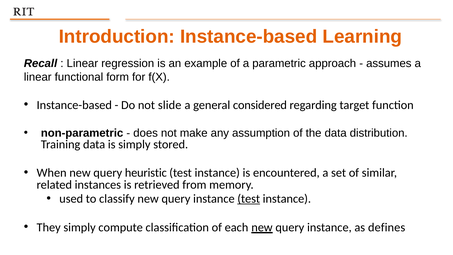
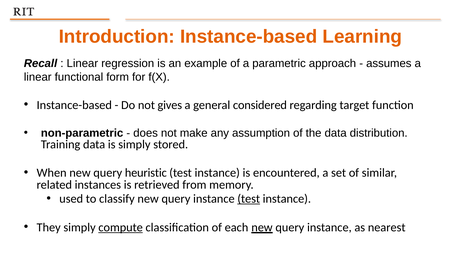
slide: slide -> gives
compute underline: none -> present
defines: defines -> nearest
